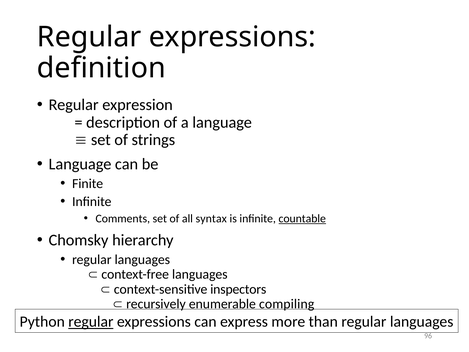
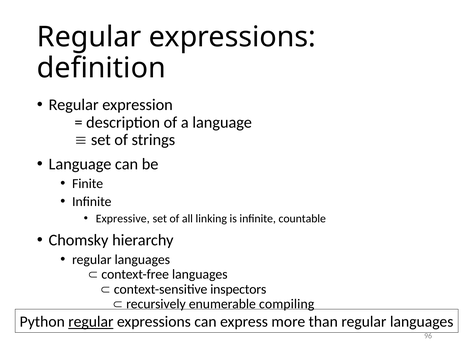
Comments: Comments -> Expressive
syntax: syntax -> linking
countable underline: present -> none
